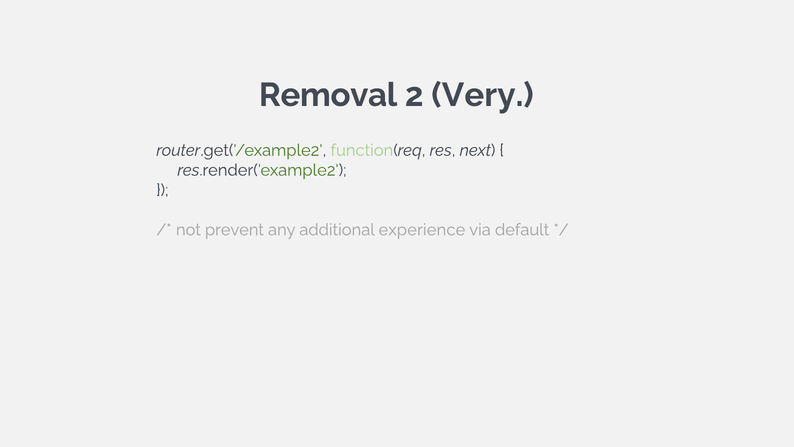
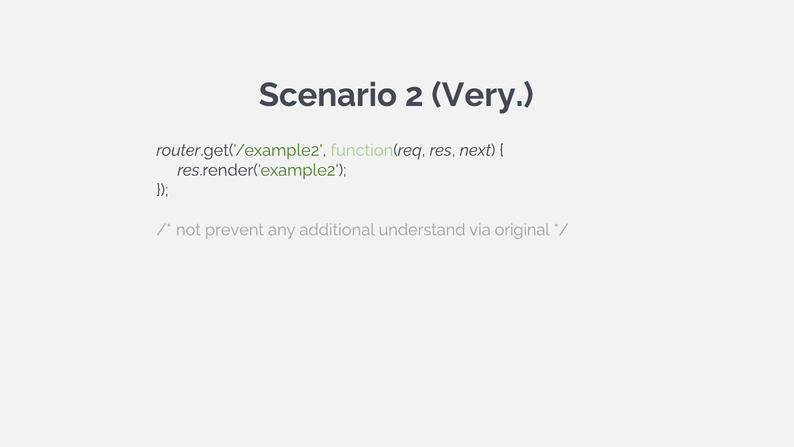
Removal: Removal -> Scenario
experience: experience -> understand
default: default -> original
